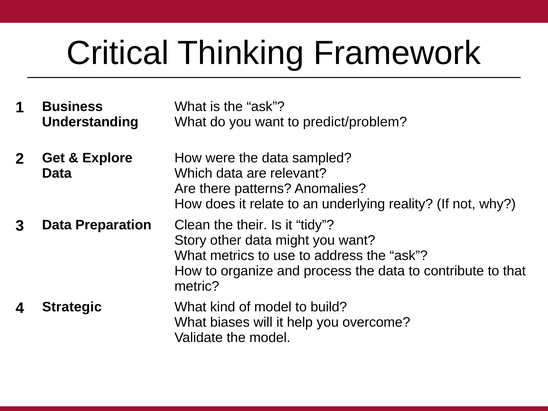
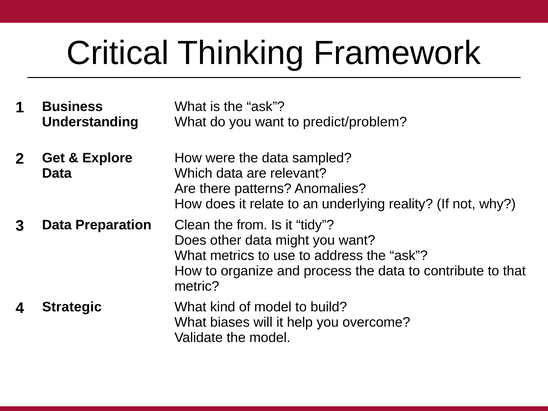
their: their -> from
Story at (190, 240): Story -> Does
